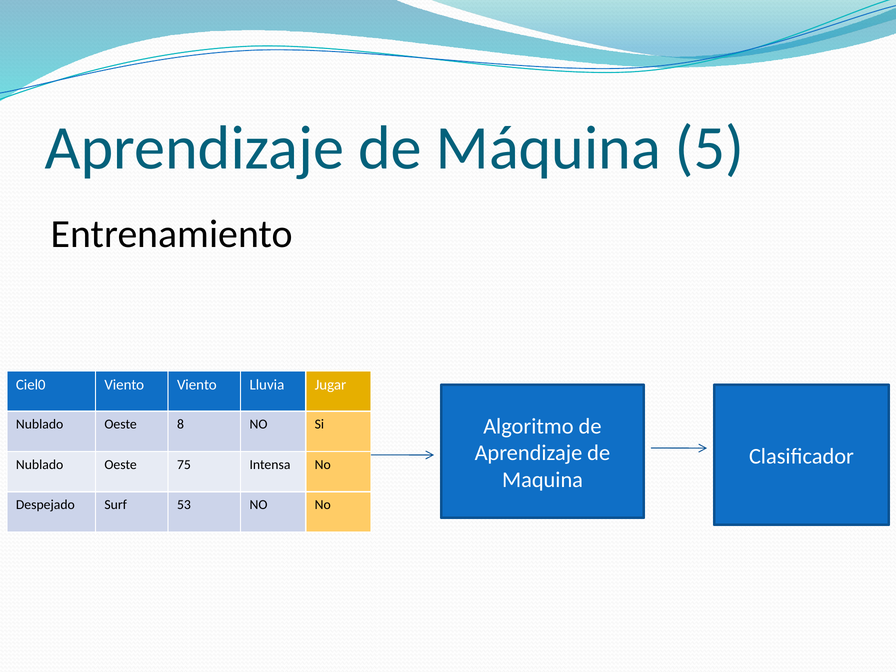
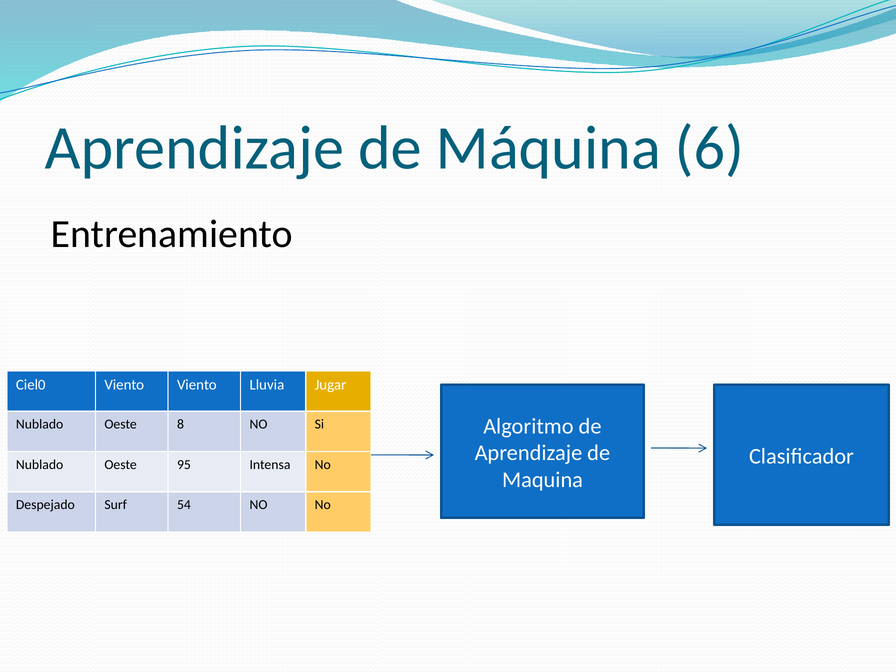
5: 5 -> 6
75: 75 -> 95
53: 53 -> 54
